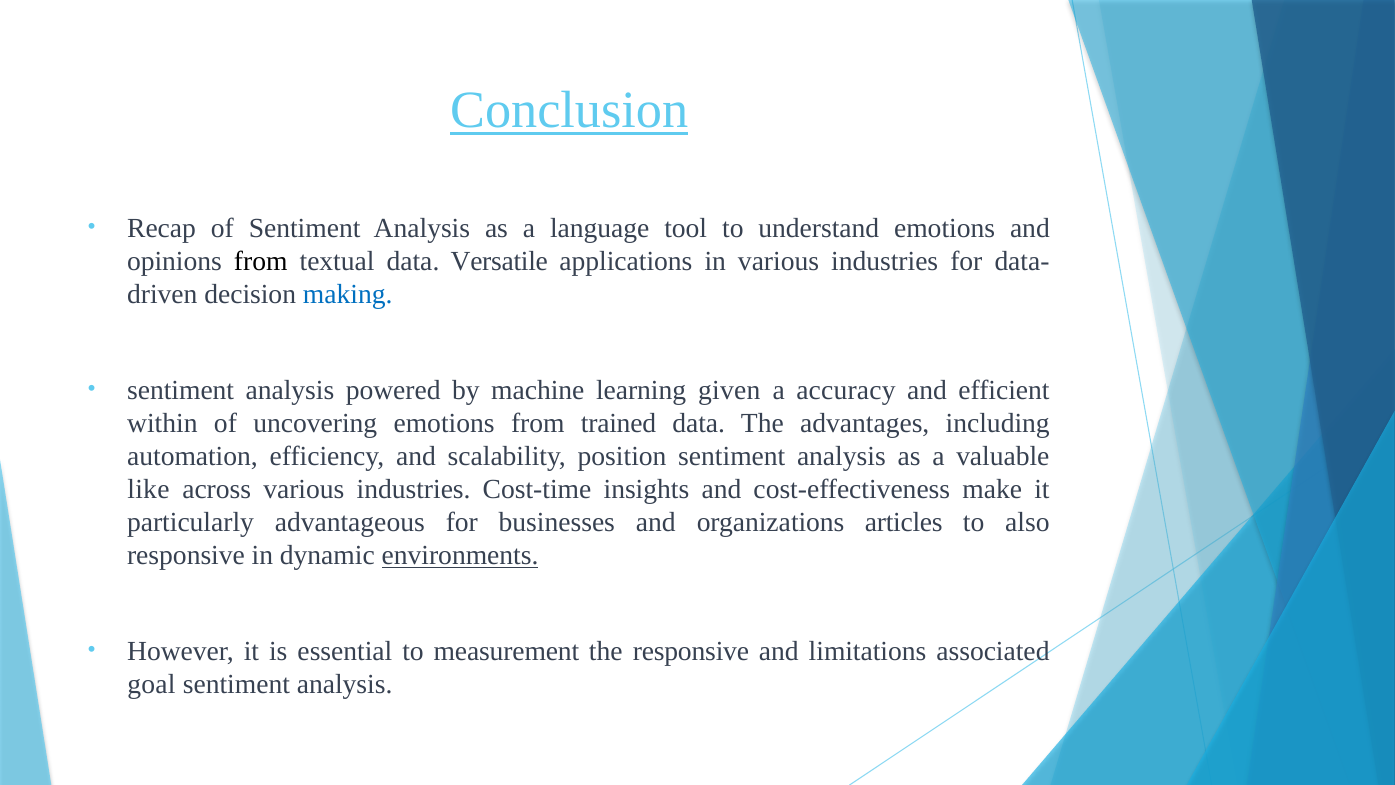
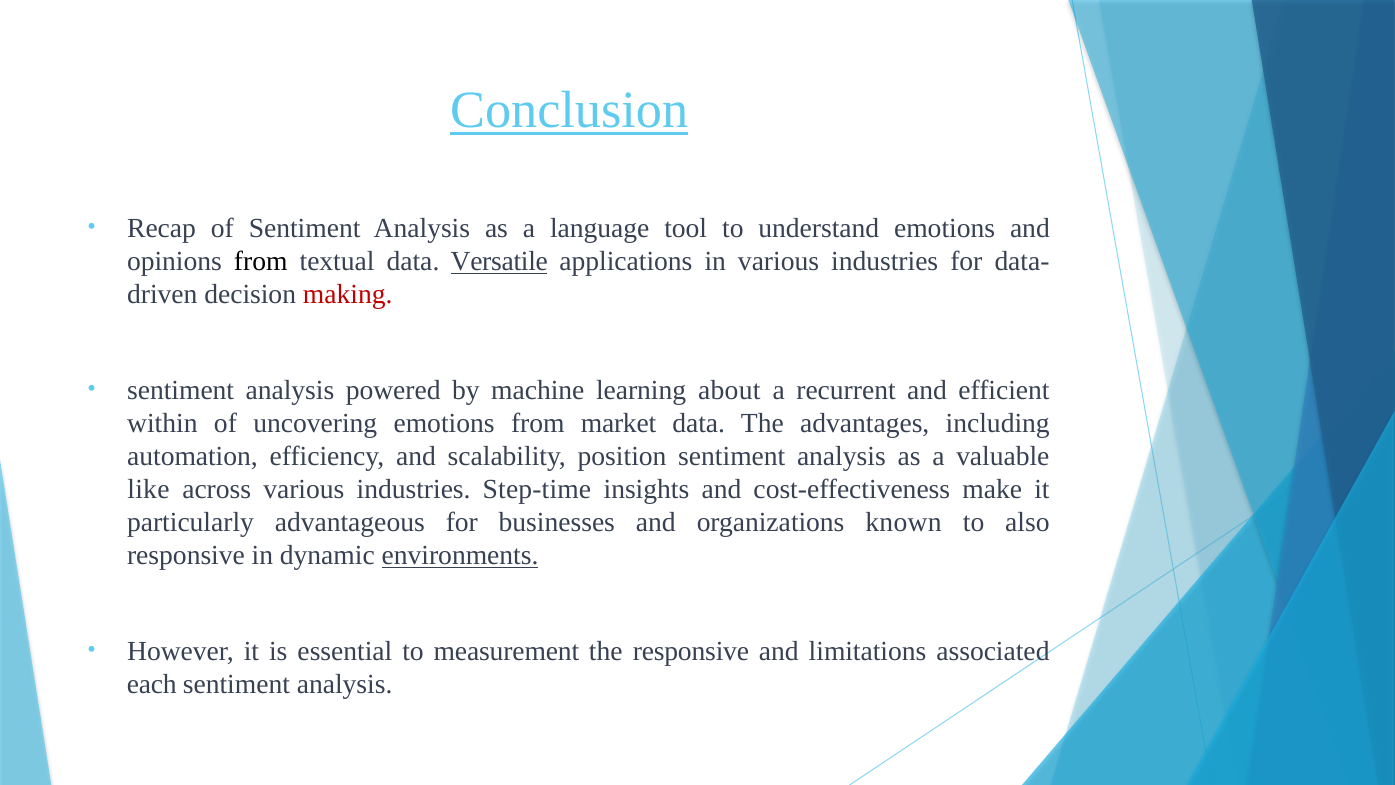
Versatile underline: none -> present
making colour: blue -> red
given: given -> about
accuracy: accuracy -> recurrent
trained: trained -> market
Cost-time: Cost-time -> Step-time
articles: articles -> known
goal: goal -> each
